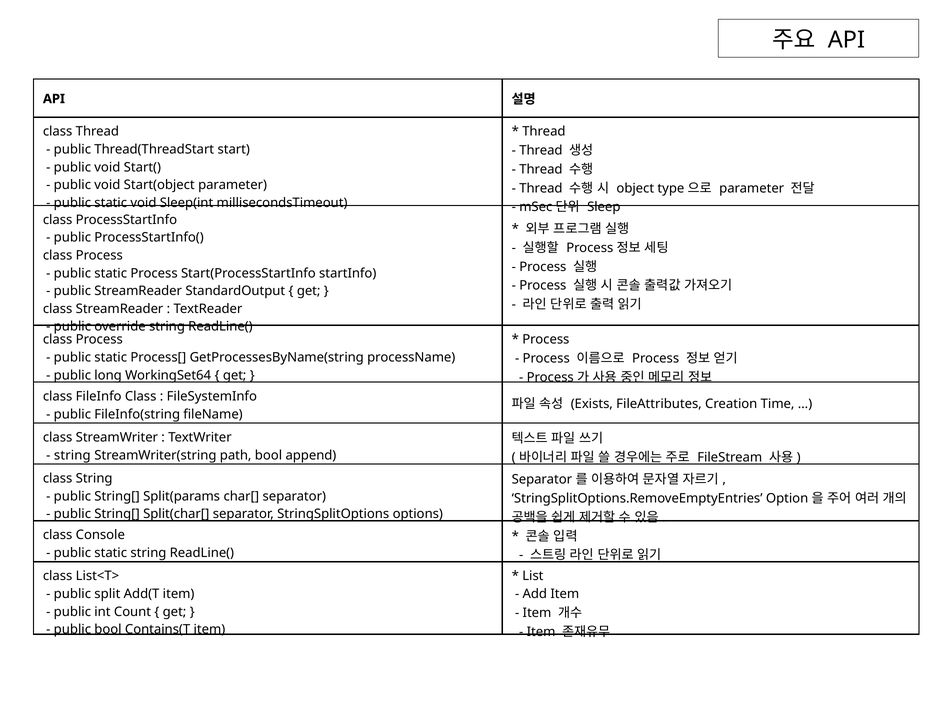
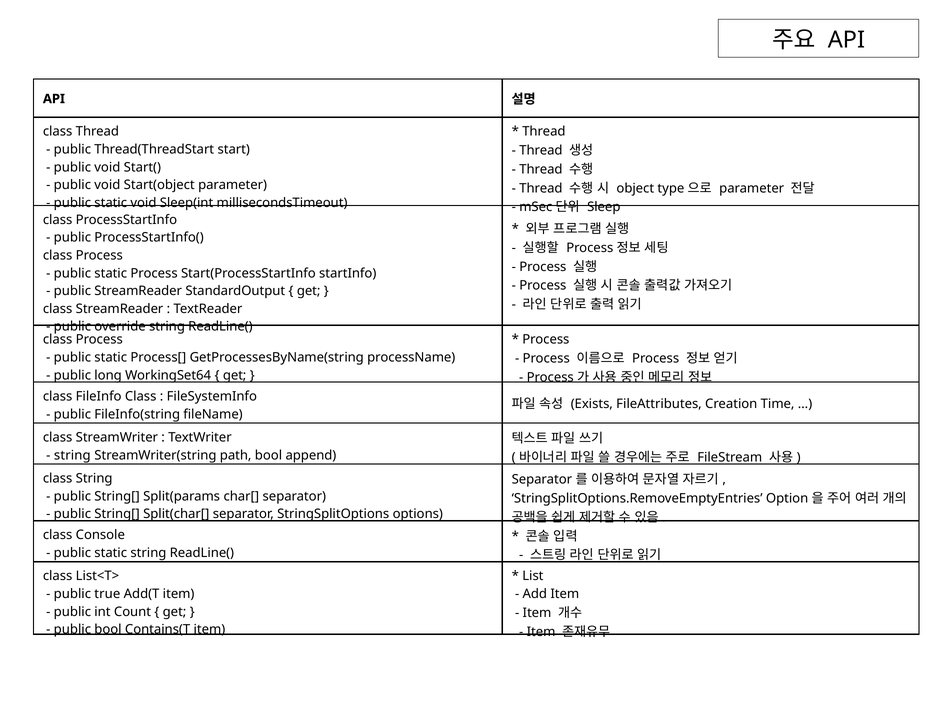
split: split -> true
